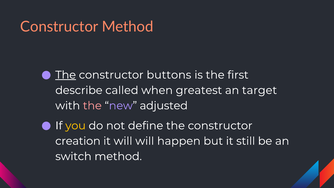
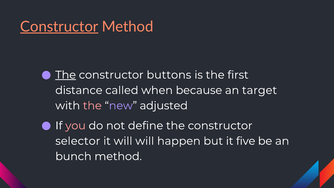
Constructor at (59, 27) underline: none -> present
describe: describe -> distance
greatest: greatest -> because
you colour: yellow -> pink
creation: creation -> selector
still: still -> five
switch: switch -> bunch
